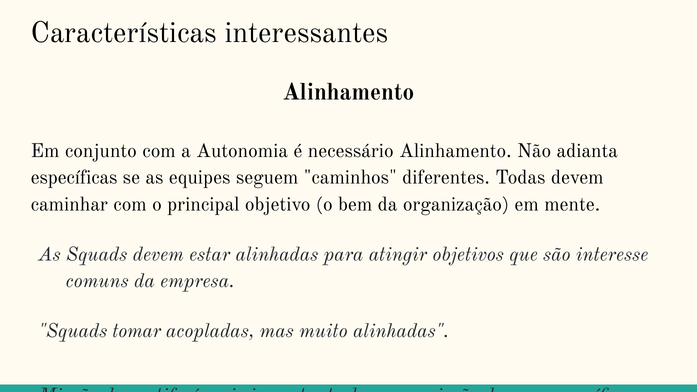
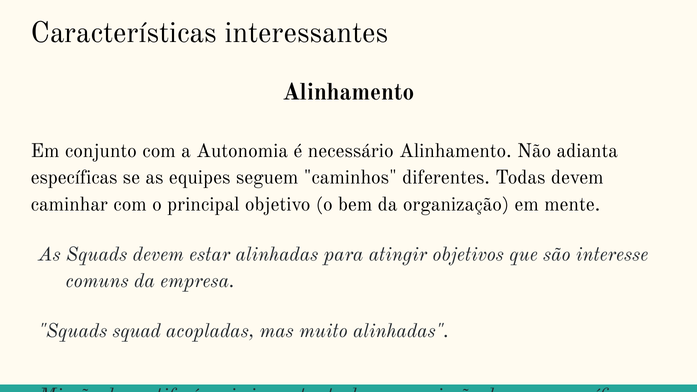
Squads tomar: tomar -> squad
